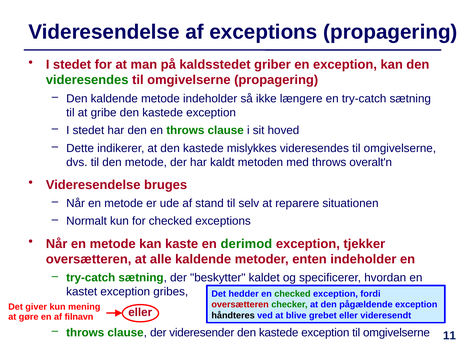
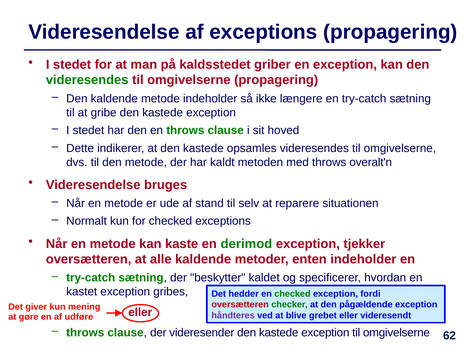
mislykkes: mislykkes -> opsamles
håndteres colour: black -> purple
filnavn: filnavn -> udføre
11: 11 -> 62
